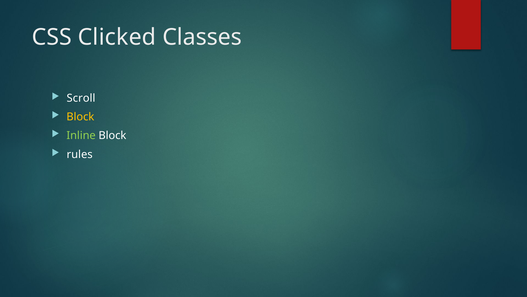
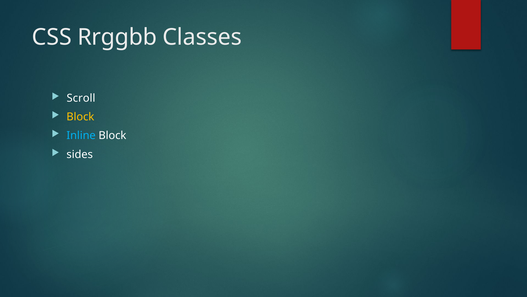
Clicked: Clicked -> Rrggbb
Inline colour: light green -> light blue
rules: rules -> sides
